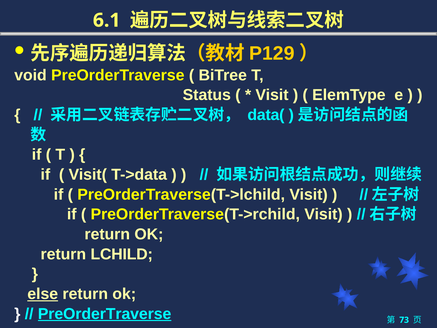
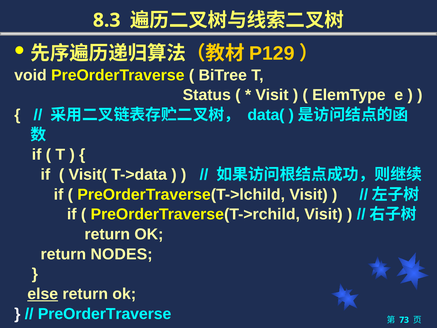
6.1: 6.1 -> 8.3
LCHILD: LCHILD -> NODES
PreOrderTraverse at (105, 314) underline: present -> none
